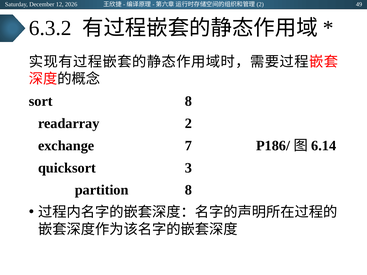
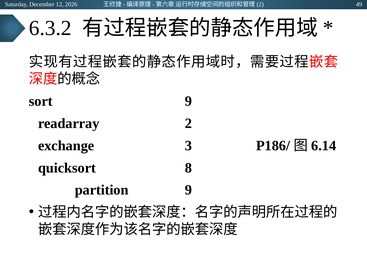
sort 8: 8 -> 9
7: 7 -> 3
3: 3 -> 8
partition 8: 8 -> 9
